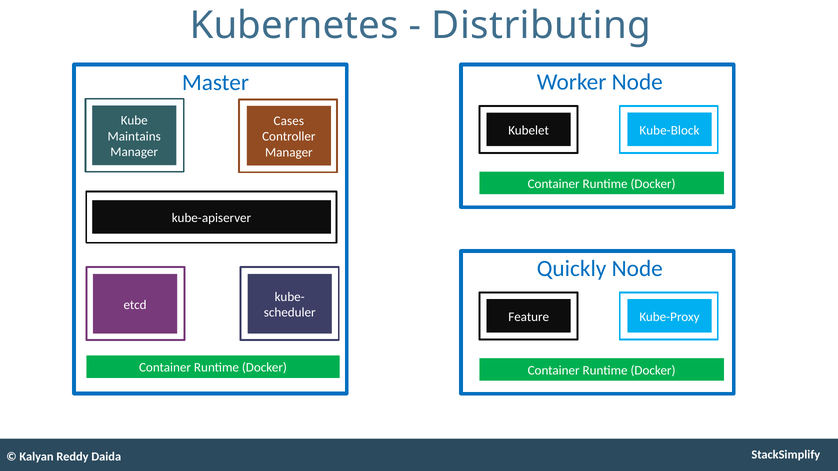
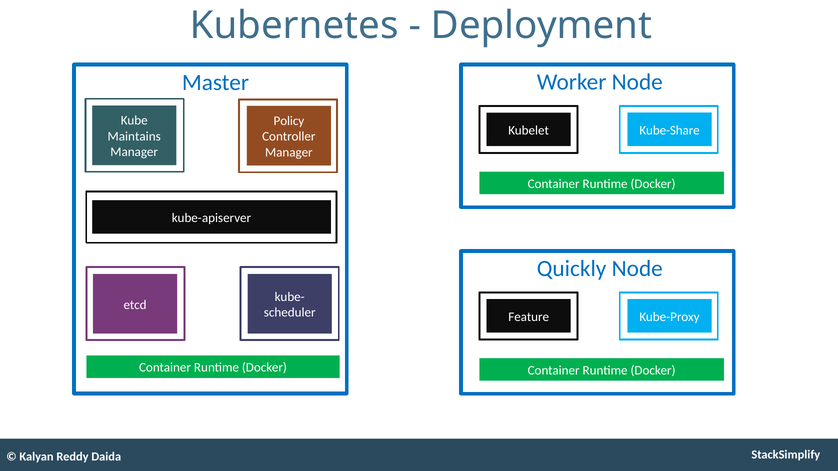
Distributing: Distributing -> Deployment
Cases: Cases -> Policy
Kube-Block: Kube-Block -> Kube-Share
